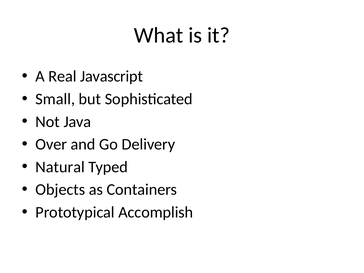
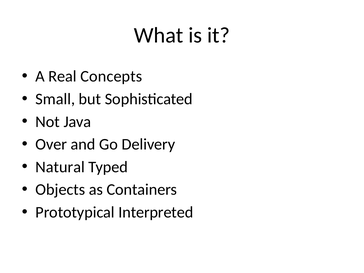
Javascript: Javascript -> Concepts
Accomplish: Accomplish -> Interpreted
